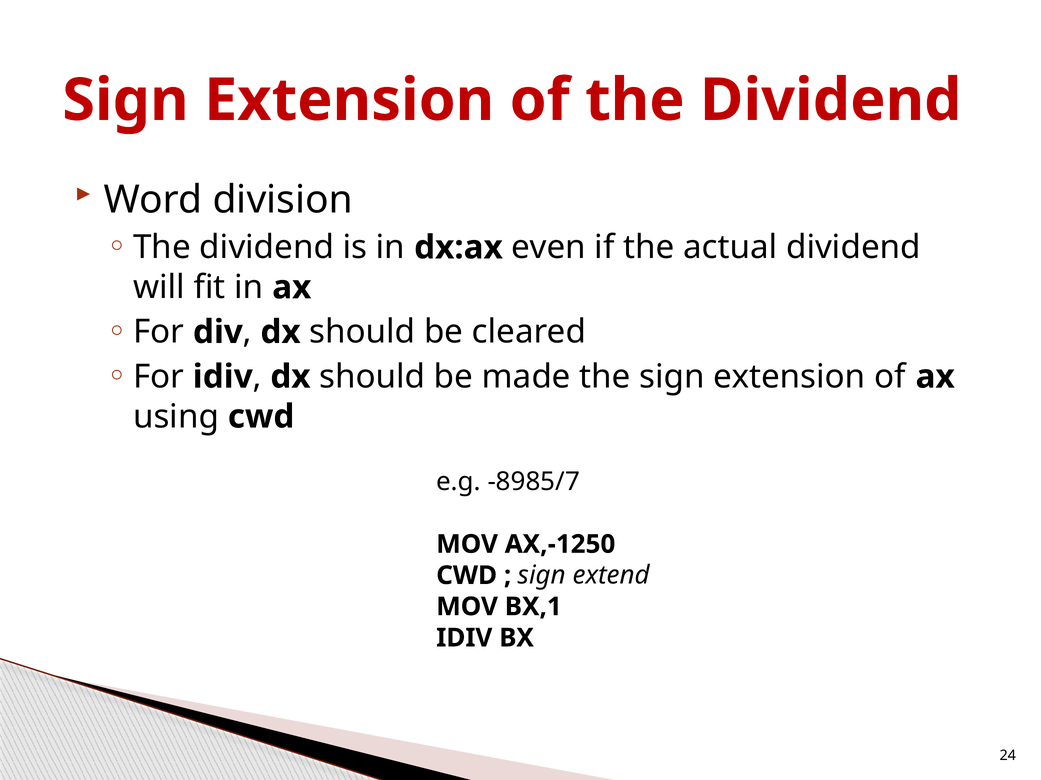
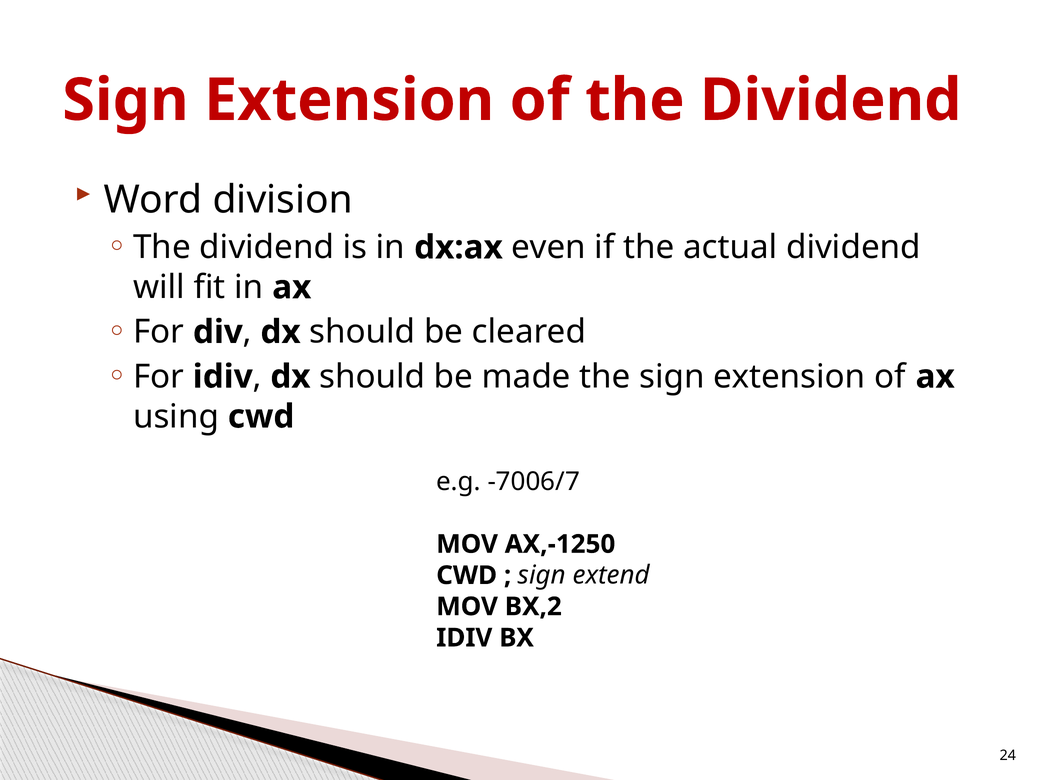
-8985/7: -8985/7 -> -7006/7
BX,1: BX,1 -> BX,2
